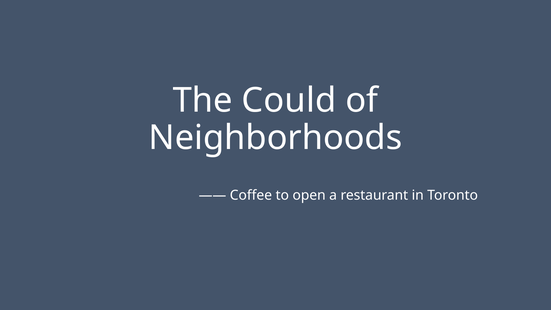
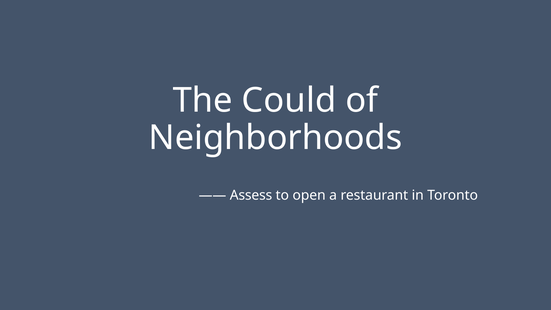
Coffee: Coffee -> Assess
